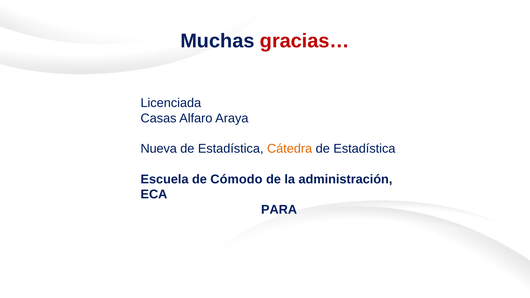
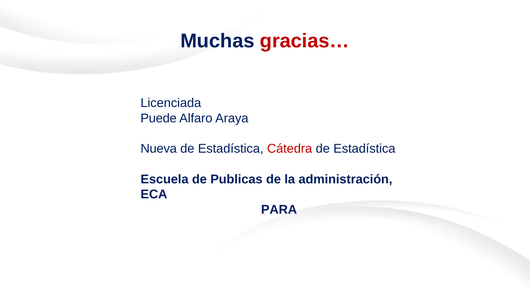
Casas: Casas -> Puede
Cátedra colour: orange -> red
Cómodo: Cómodo -> Publicas
